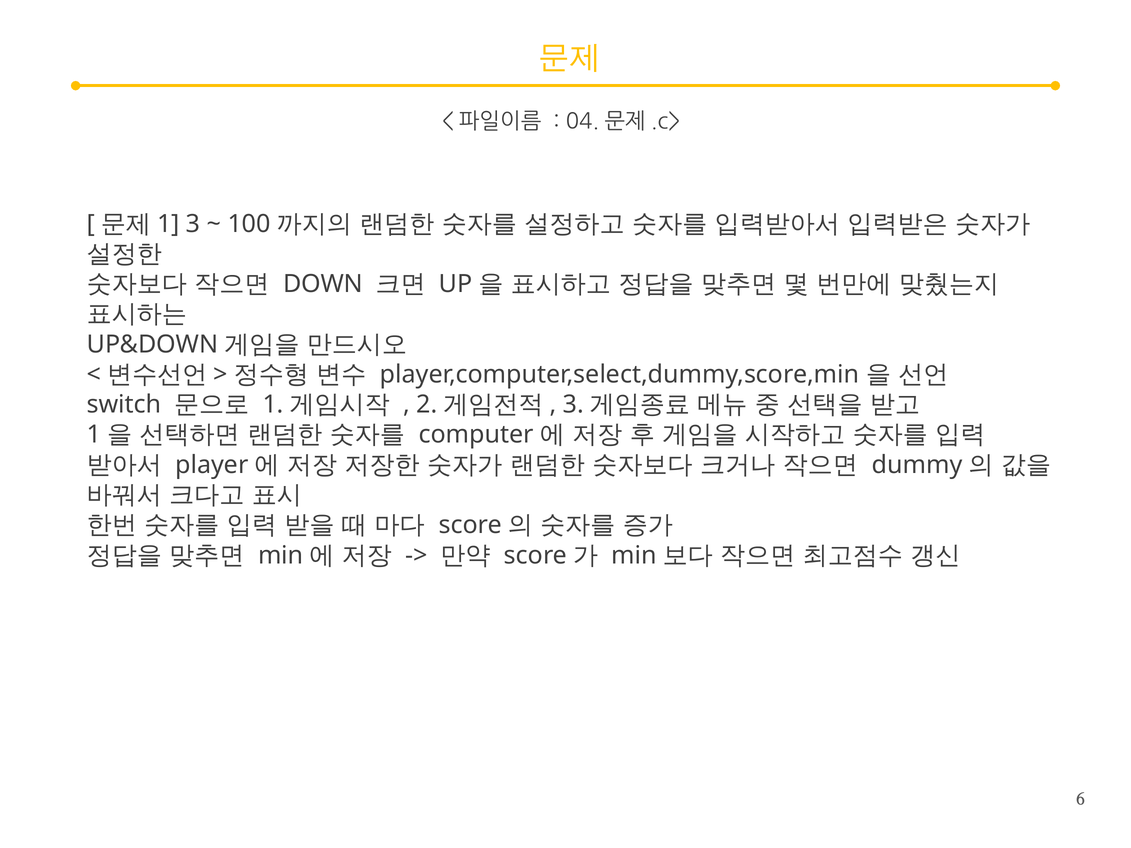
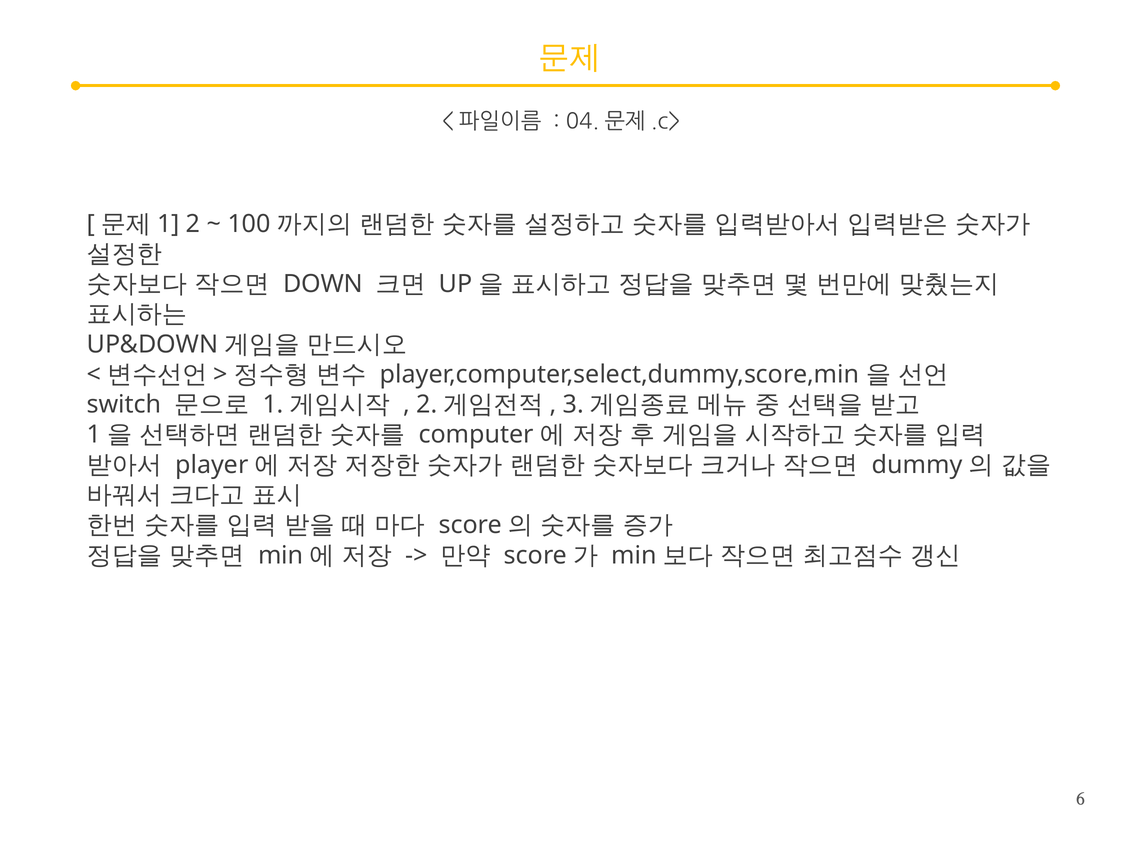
3: 3 -> 2
